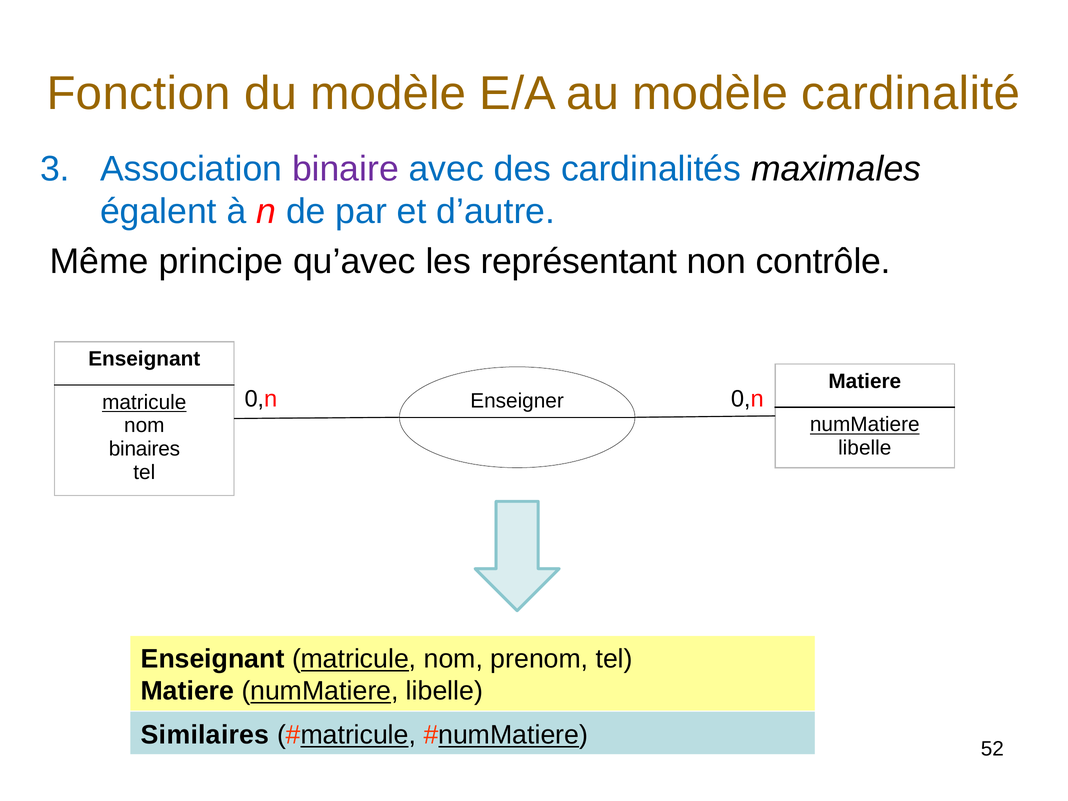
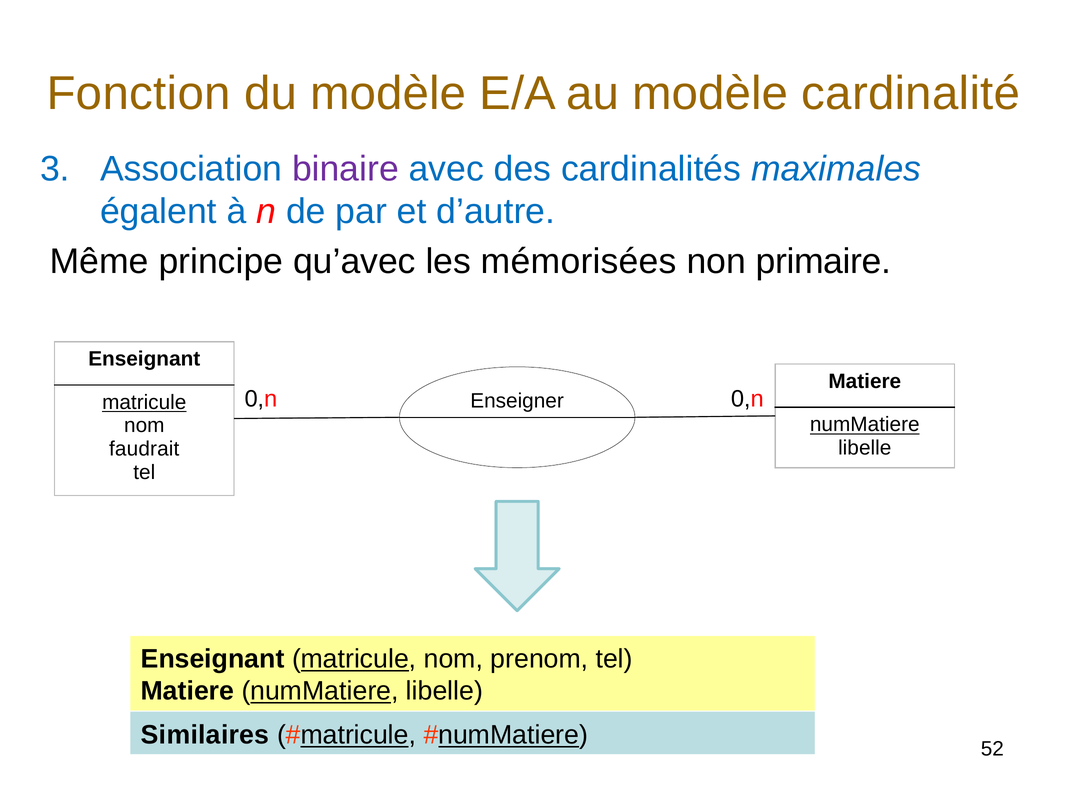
maximales colour: black -> blue
représentant: représentant -> mémorisées
contrôle: contrôle -> primaire
binaires: binaires -> faudrait
